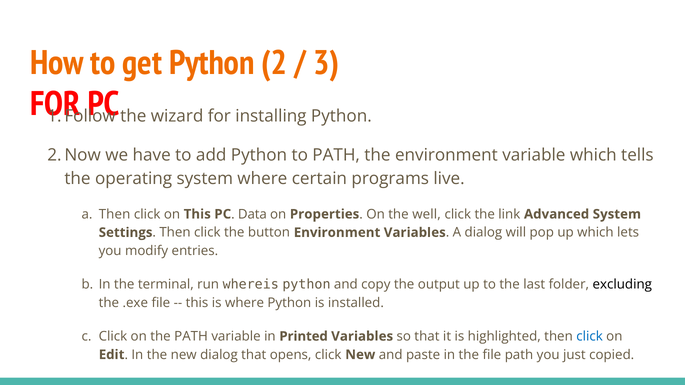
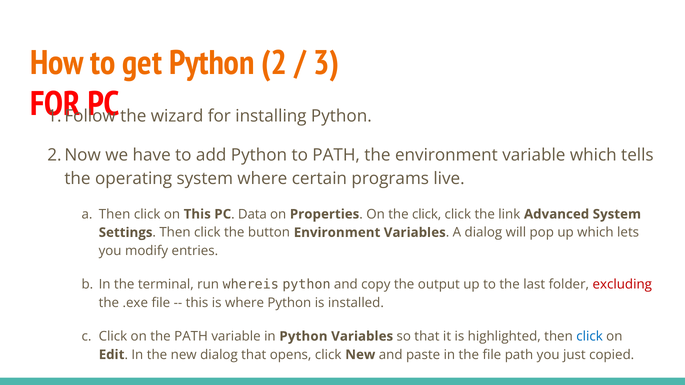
the well: well -> click
excluding colour: black -> red
in Printed: Printed -> Python
